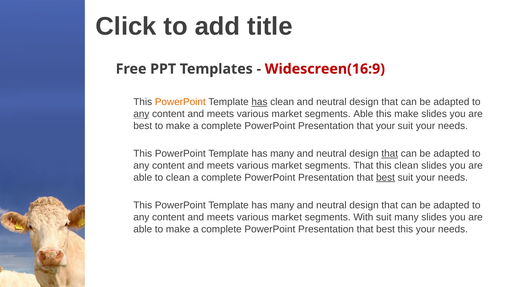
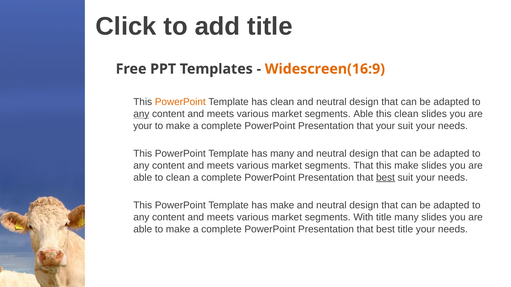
Widescreen(16:9 colour: red -> orange
has at (259, 102) underline: present -> none
this make: make -> clean
best at (143, 126): best -> your
that at (390, 154) underline: present -> none
this clean: clean -> make
many at (282, 206): many -> make
With suit: suit -> title
best this: this -> title
